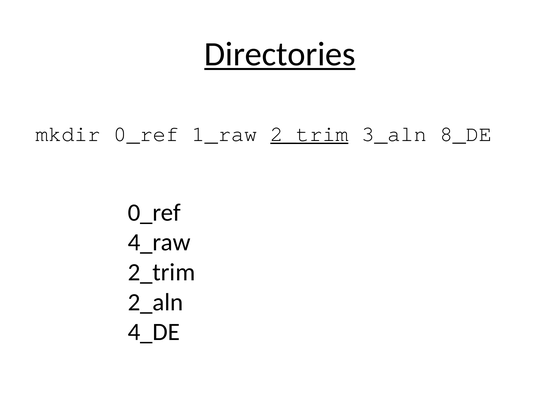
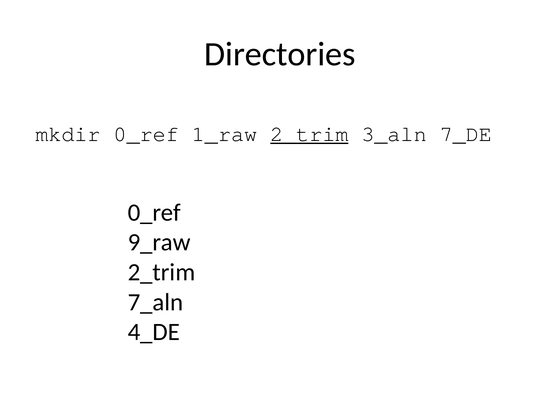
Directories underline: present -> none
8_DE: 8_DE -> 7_DE
4_raw: 4_raw -> 9_raw
2_aln: 2_aln -> 7_aln
